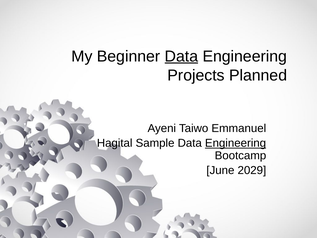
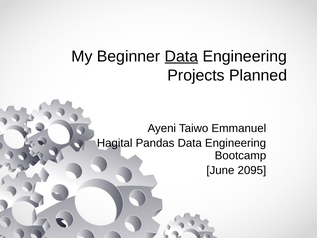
Sample: Sample -> Pandas
Engineering at (236, 143) underline: present -> none
2029: 2029 -> 2095
